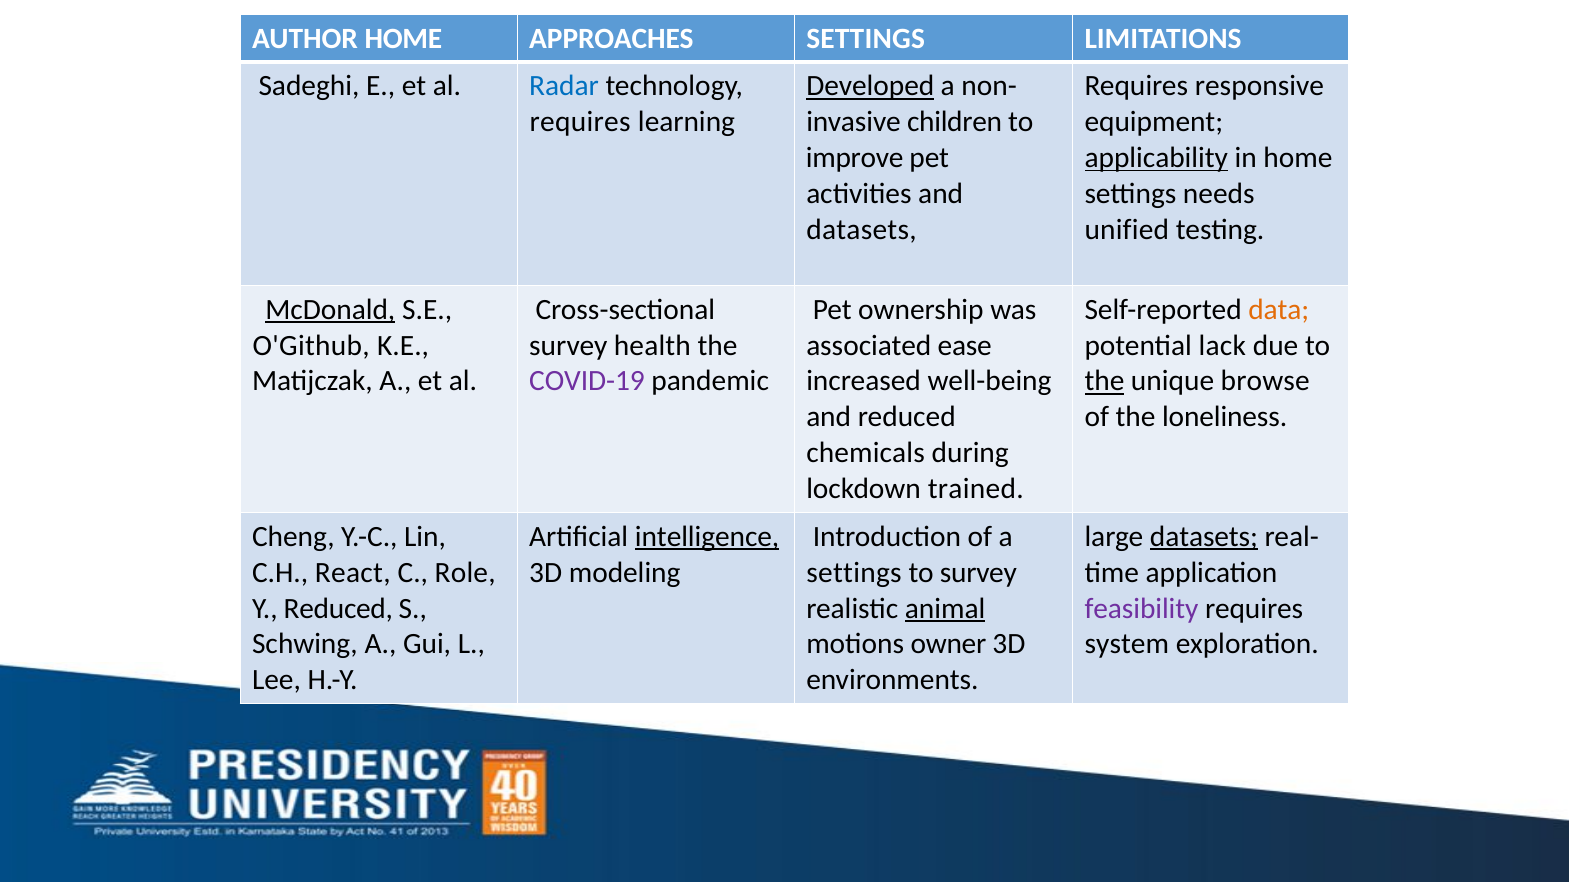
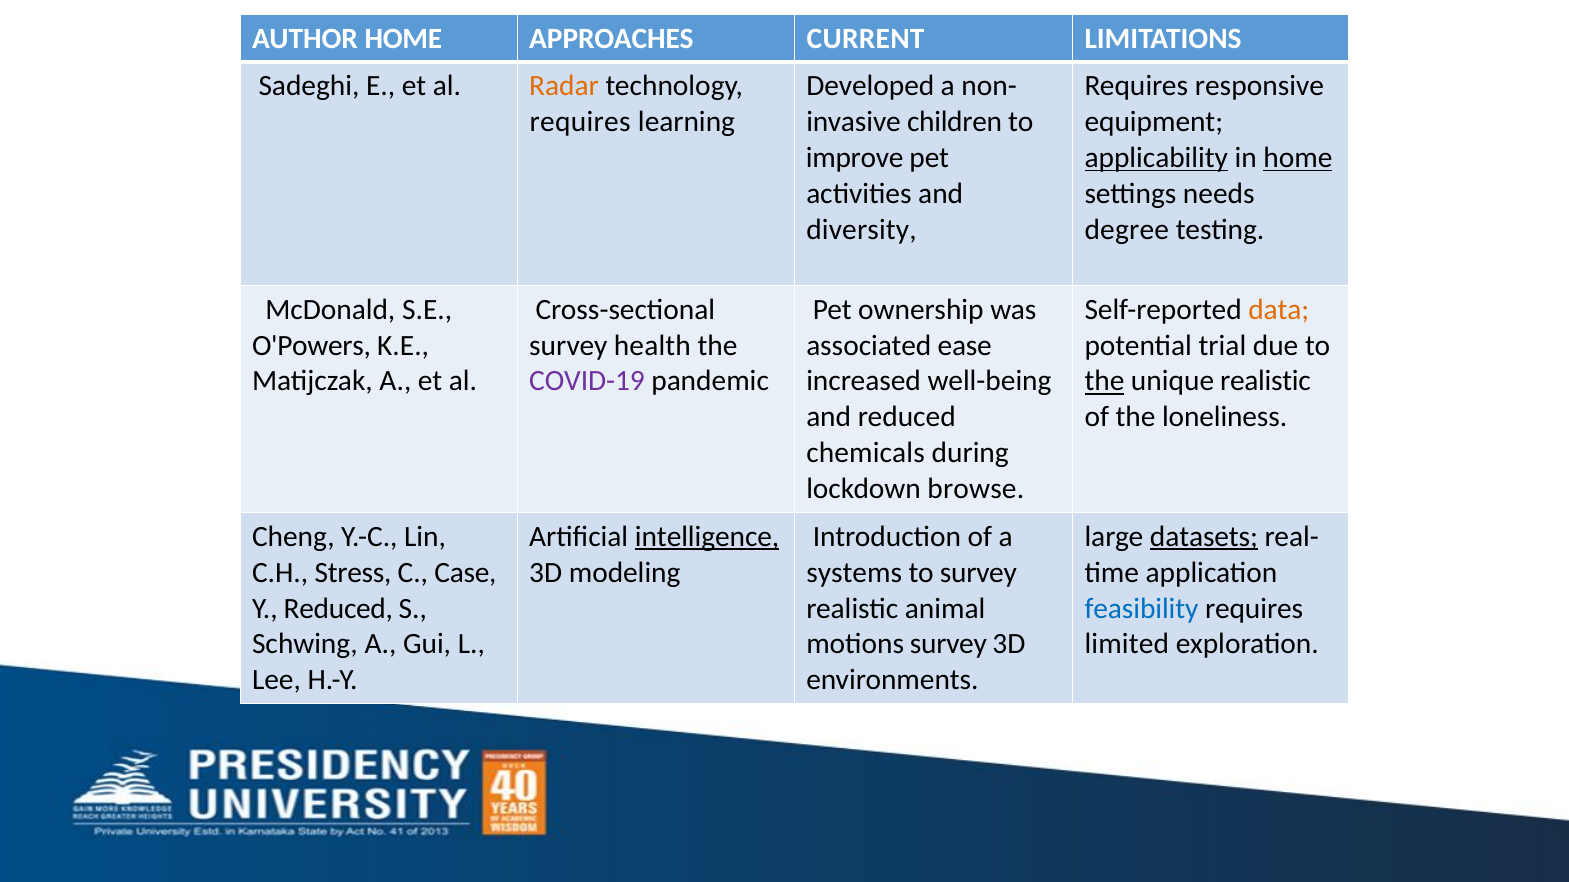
APPROACHES SETTINGS: SETTINGS -> CURRENT
Radar colour: blue -> orange
Developed underline: present -> none
home at (1298, 158) underline: none -> present
datasets at (861, 230): datasets -> diversity
unified: unified -> degree
McDonald underline: present -> none
O'Github: O'Github -> O'Powers
lack: lack -> trial
unique browse: browse -> realistic
trained: trained -> browse
React: React -> Stress
Role: Role -> Case
settings at (854, 573): settings -> systems
animal underline: present -> none
feasibility colour: purple -> blue
motions owner: owner -> survey
system: system -> limited
